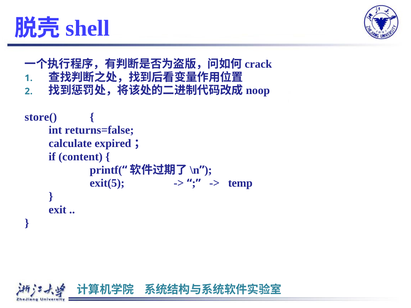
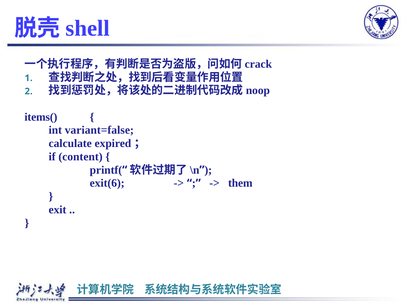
store(: store( -> items(
returns=false: returns=false -> variant=false
exit(5: exit(5 -> exit(6
temp: temp -> them
